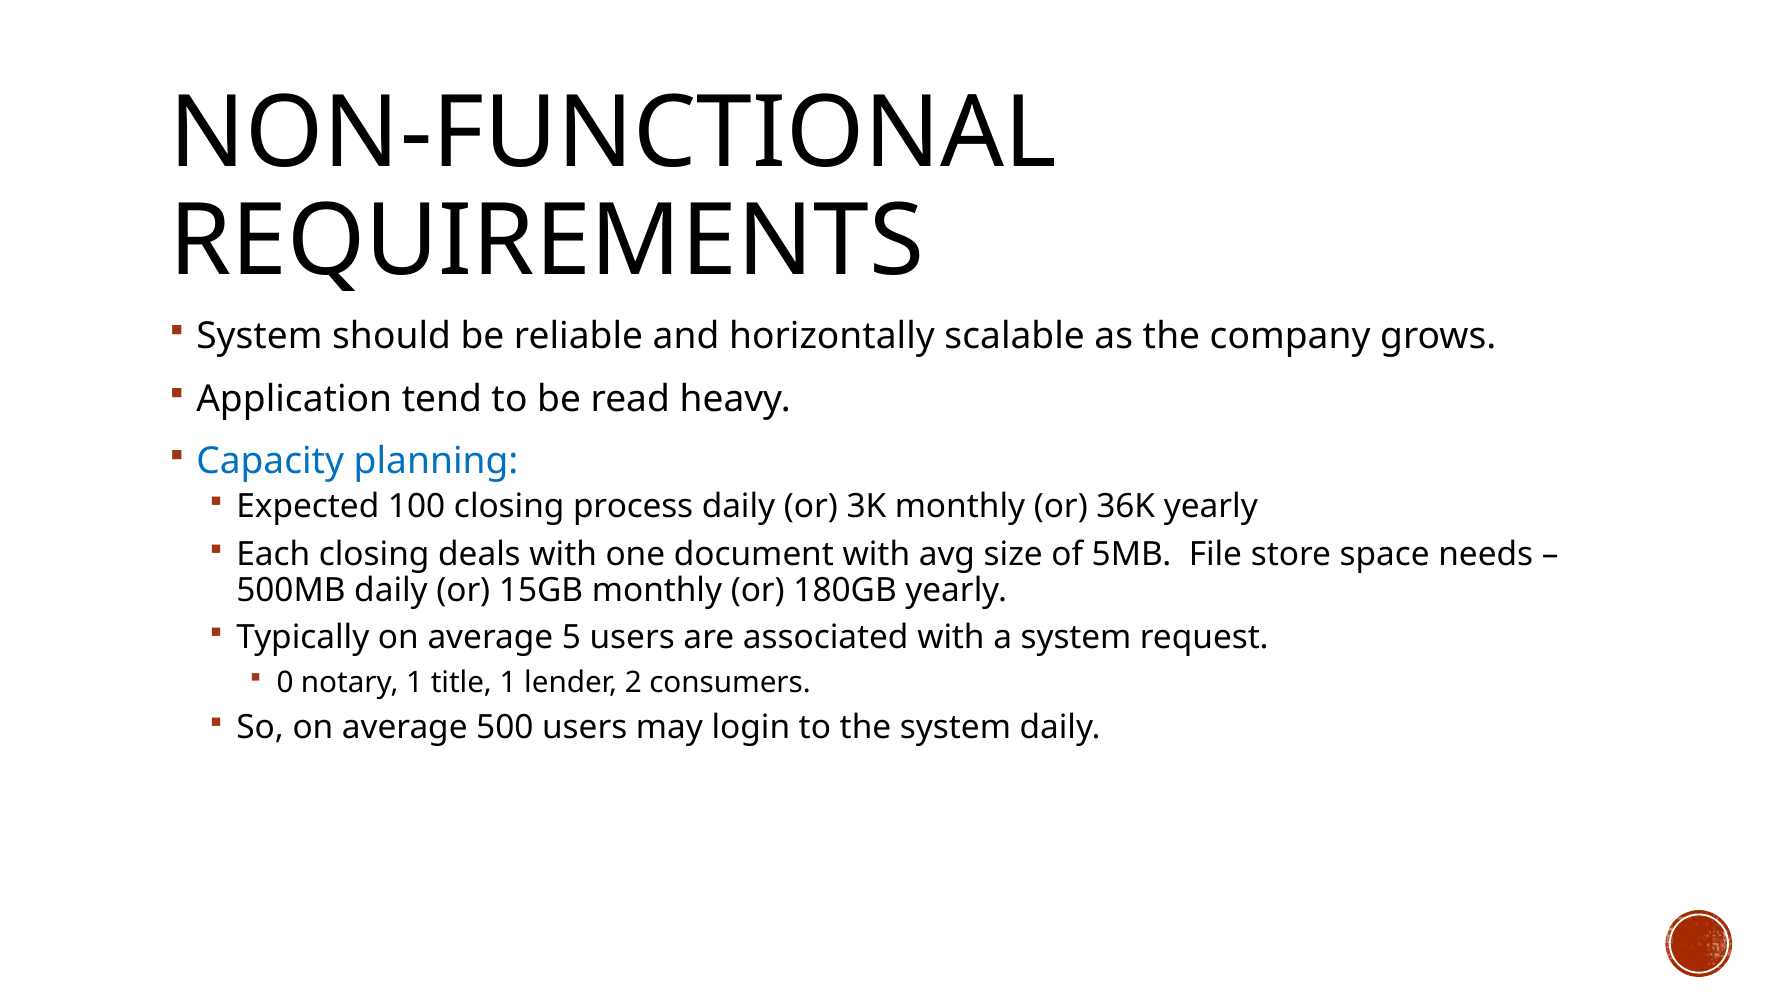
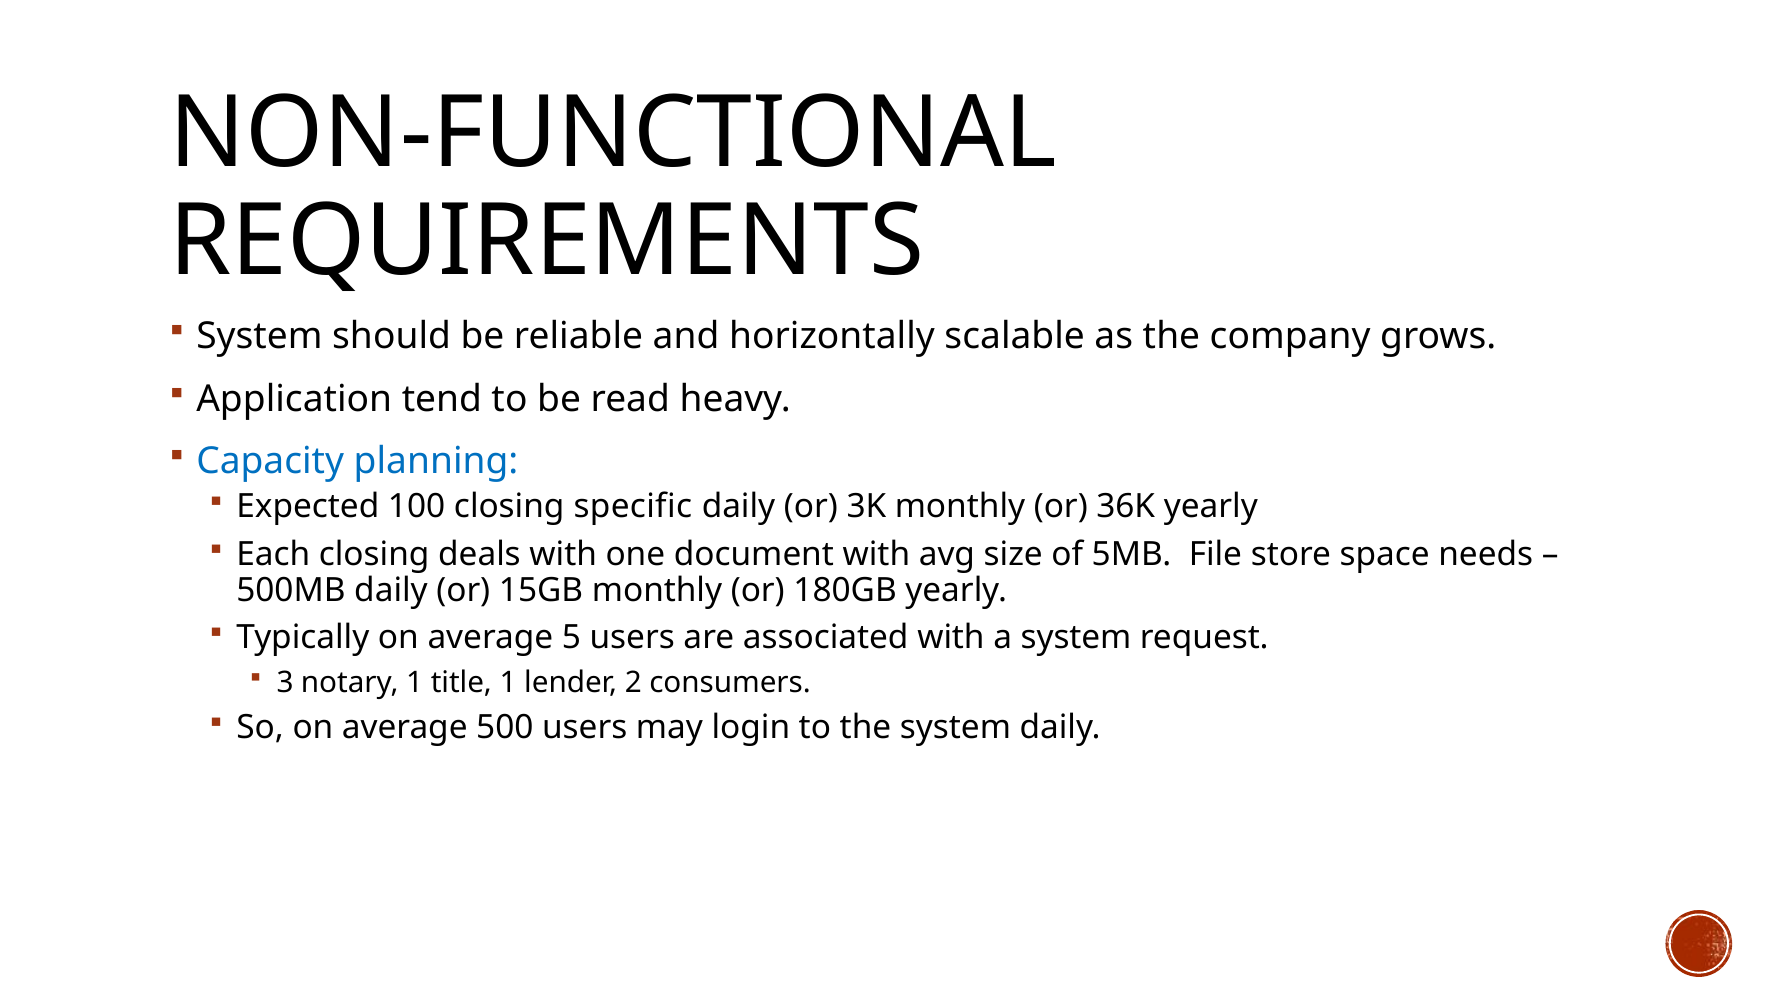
process: process -> specific
0: 0 -> 3
